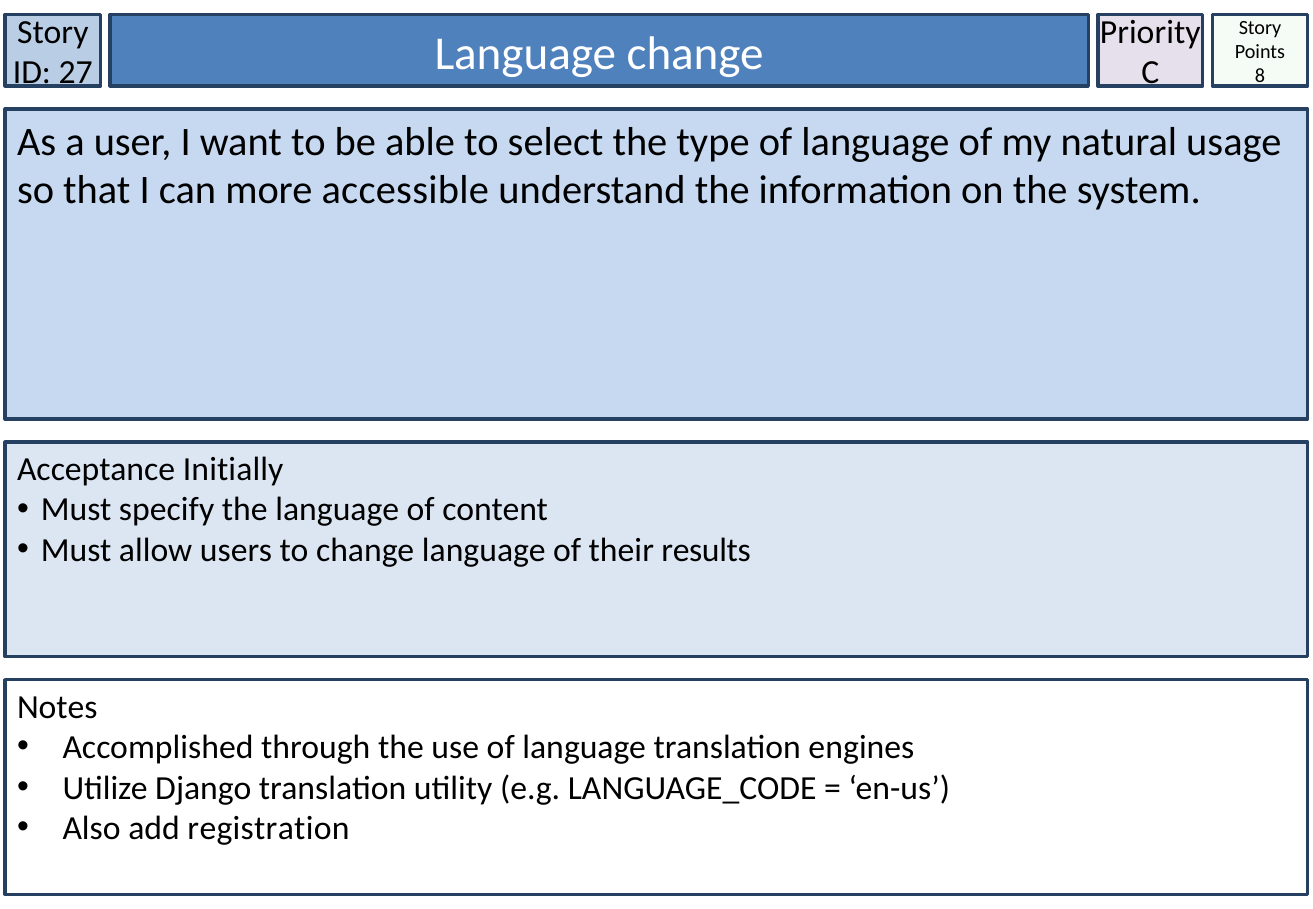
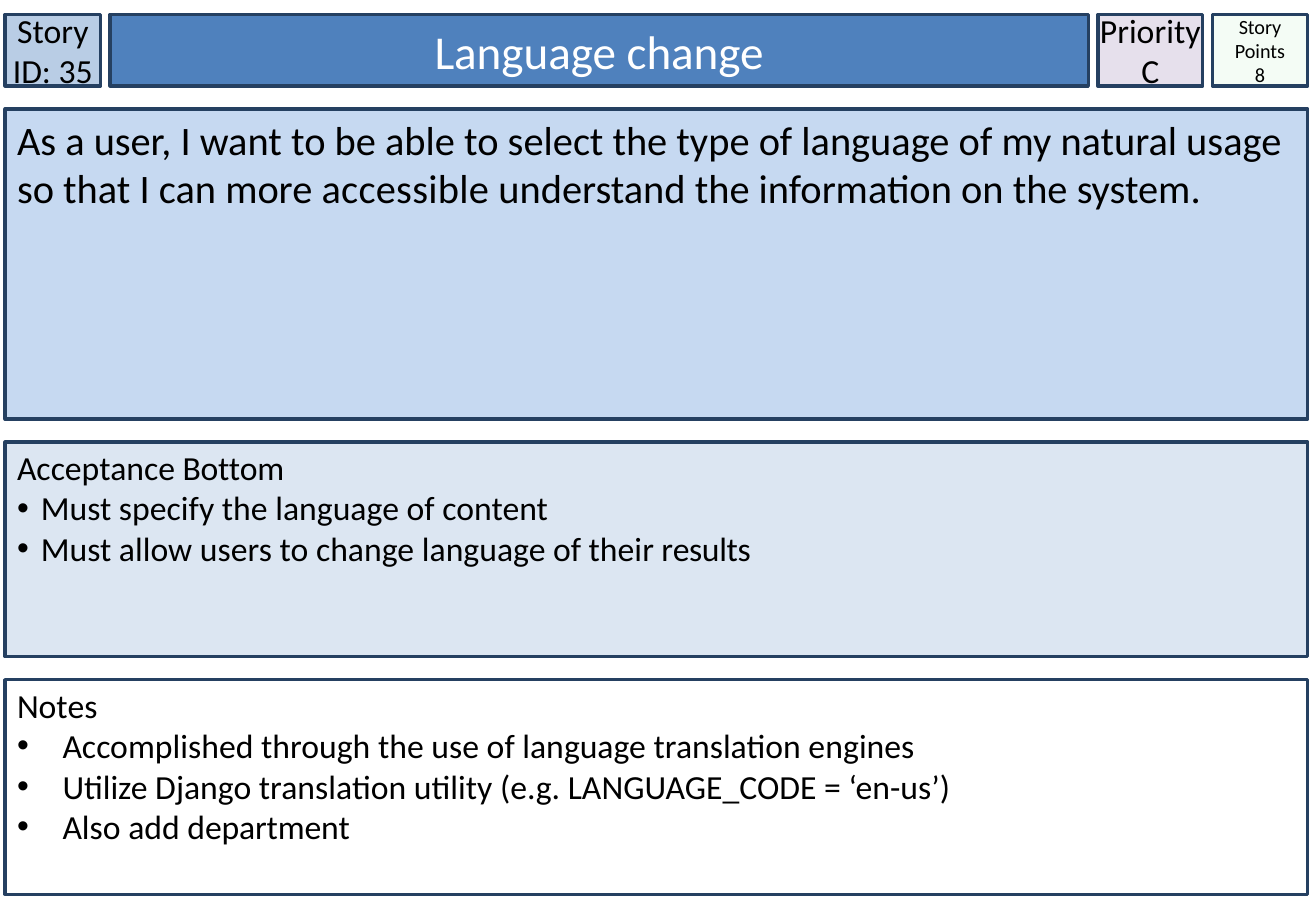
27: 27 -> 35
Initially: Initially -> Bottom
registration: registration -> department
